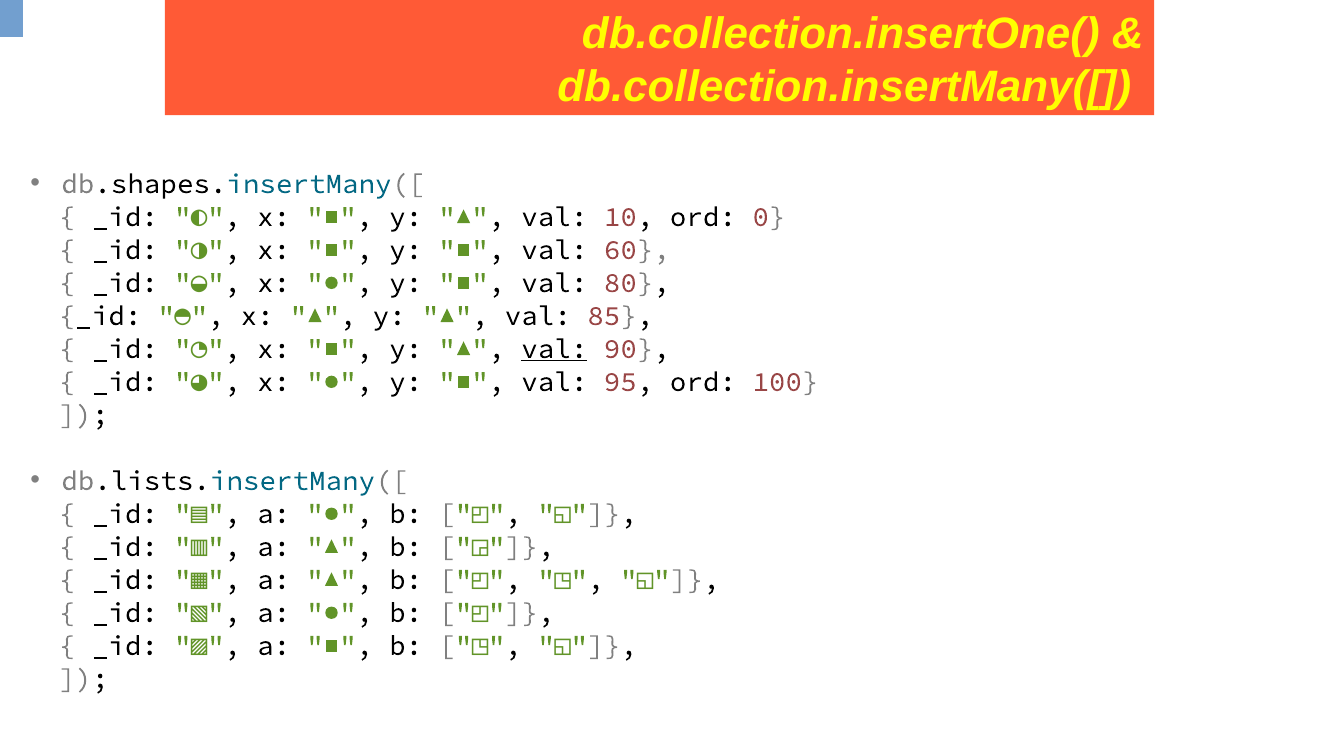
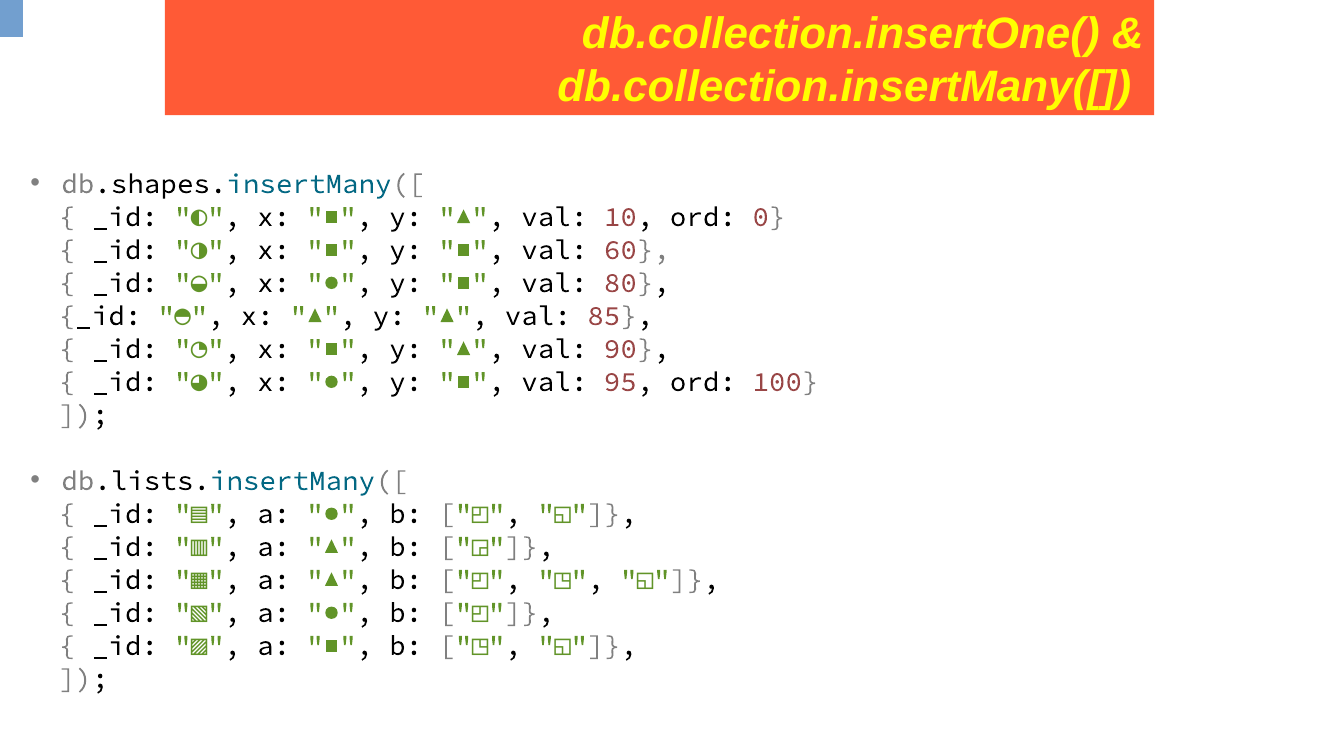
val at (554, 349) underline: present -> none
